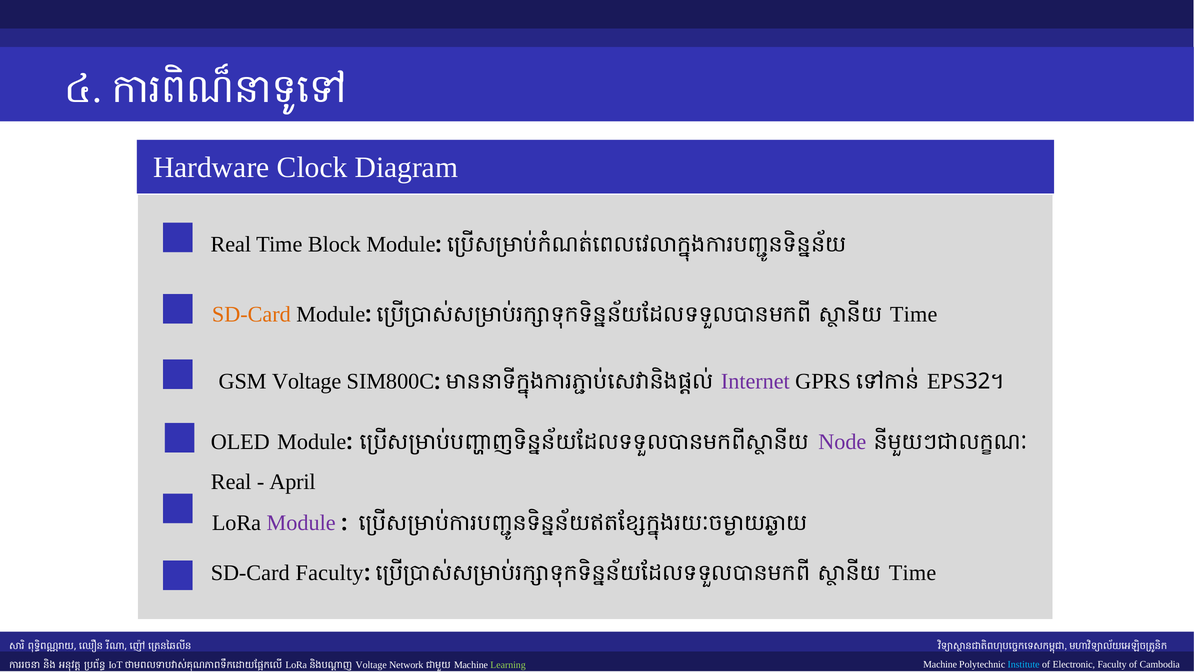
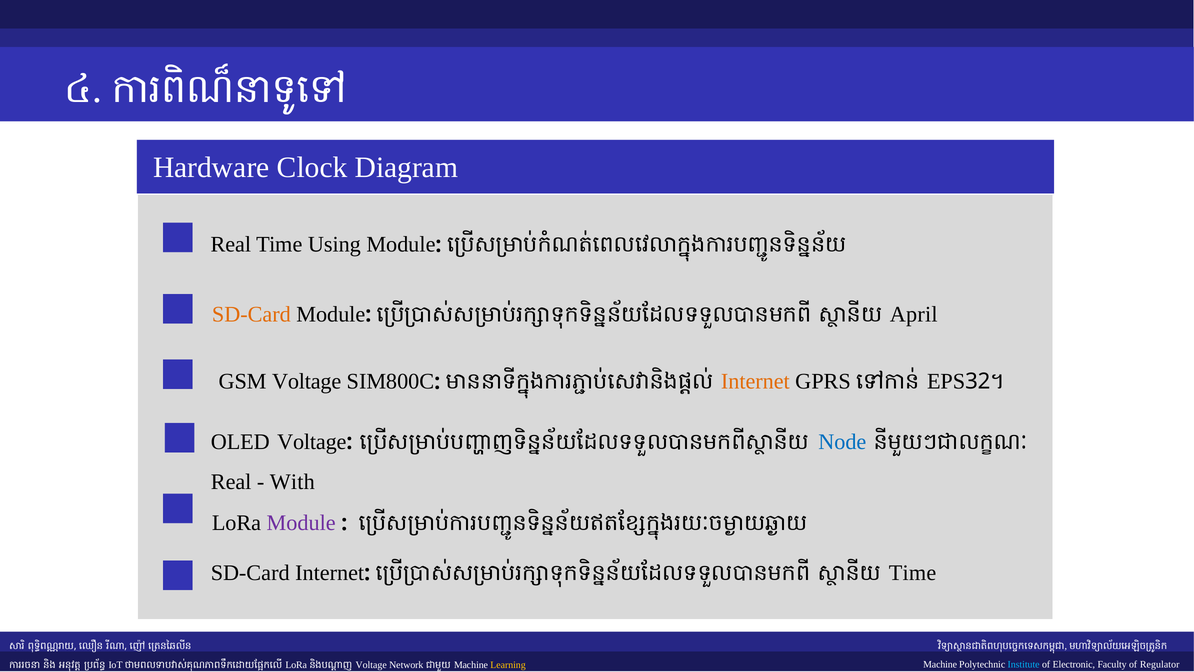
Block: Block -> Using
Time at (914, 314): Time -> April
Internet at (755, 381) colour: purple -> orange
OLED Module: Module -> Voltage
Node colour: purple -> blue
April: April -> With
SD-Card Faculty: Faculty -> Internet
Cambodia: Cambodia -> Regulator
Learning colour: light green -> yellow
